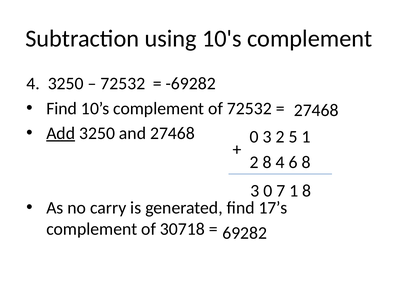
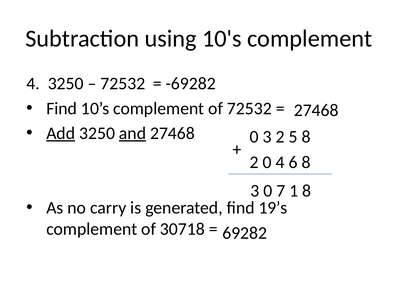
and underline: none -> present
5 1: 1 -> 8
2 8: 8 -> 0
17’s: 17’s -> 19’s
